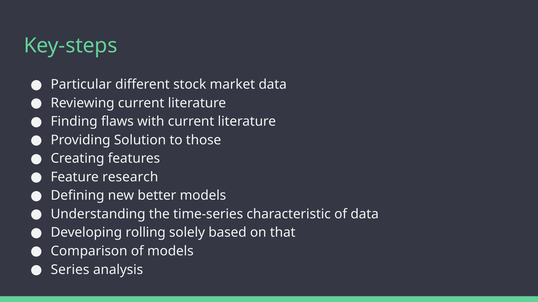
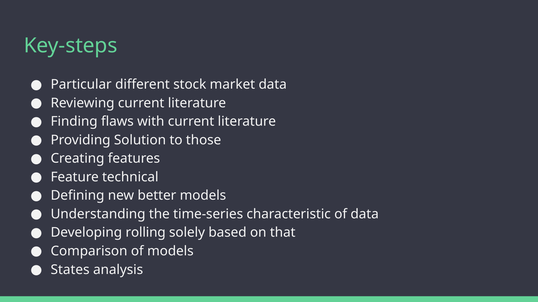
research: research -> technical
Series: Series -> States
